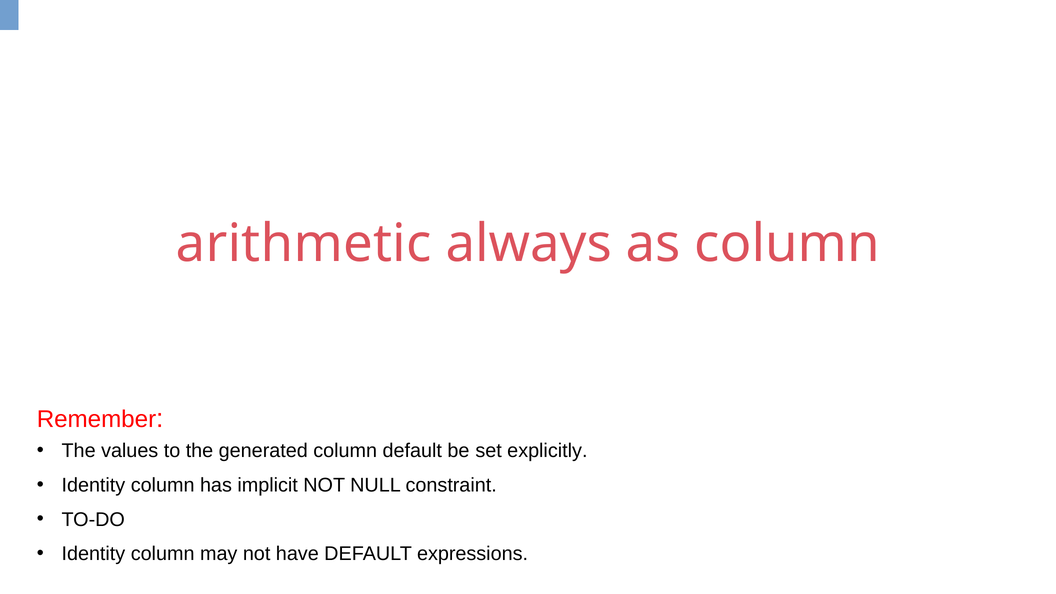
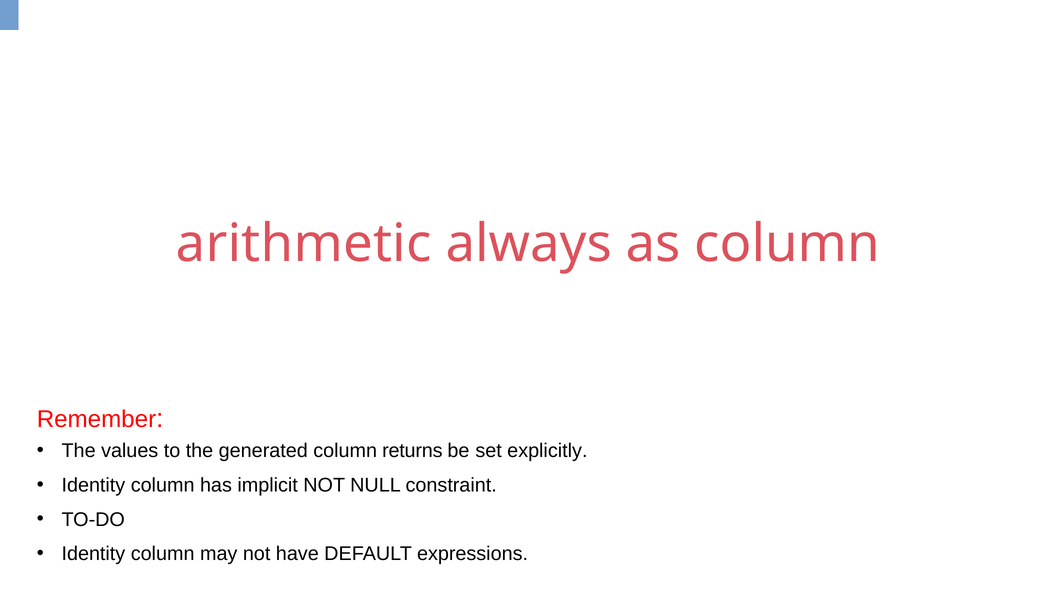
column default: default -> returns
